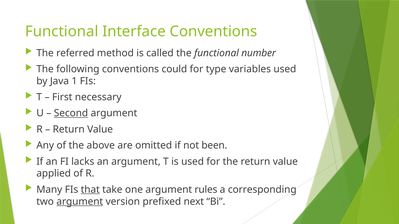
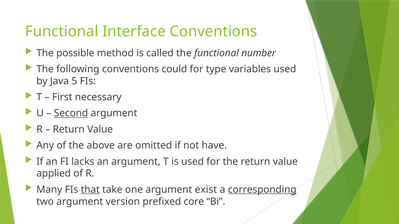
referred: referred -> possible
1: 1 -> 5
been: been -> have
rules: rules -> exist
corresponding underline: none -> present
argument at (80, 202) underline: present -> none
next: next -> core
